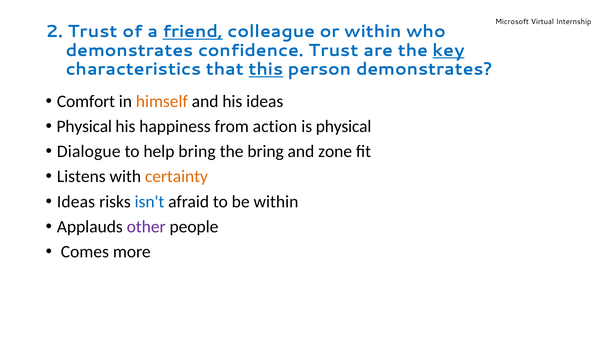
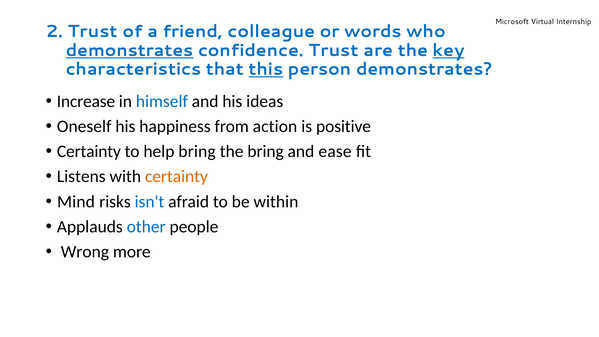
friend underline: present -> none
or within: within -> words
demonstrates at (130, 50) underline: none -> present
Comfort: Comfort -> Increase
himself colour: orange -> blue
Physical at (84, 126): Physical -> Oneself
is physical: physical -> positive
Dialogue at (89, 151): Dialogue -> Certainty
zone: zone -> ease
Ideas at (76, 202): Ideas -> Mind
other colour: purple -> blue
Comes: Comes -> Wrong
